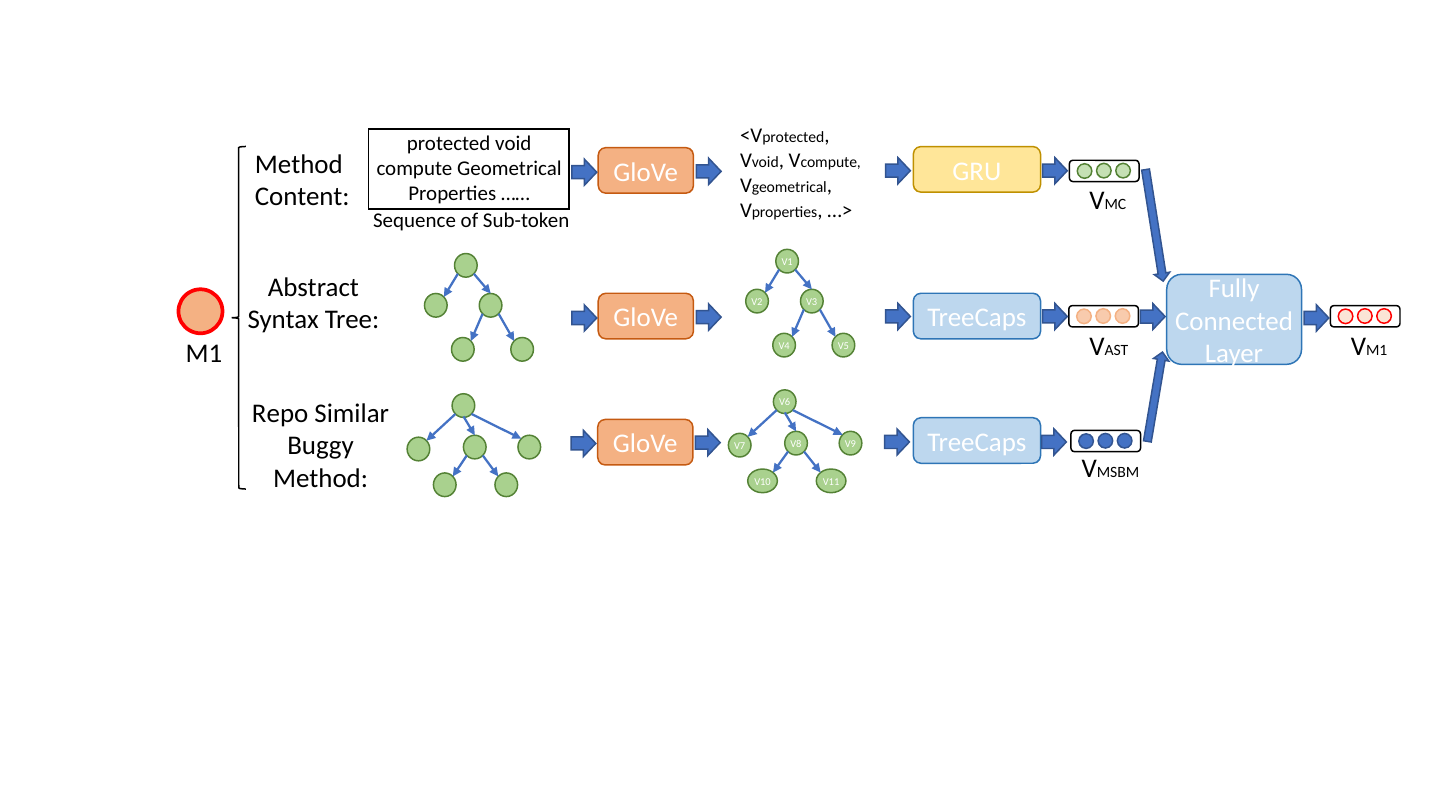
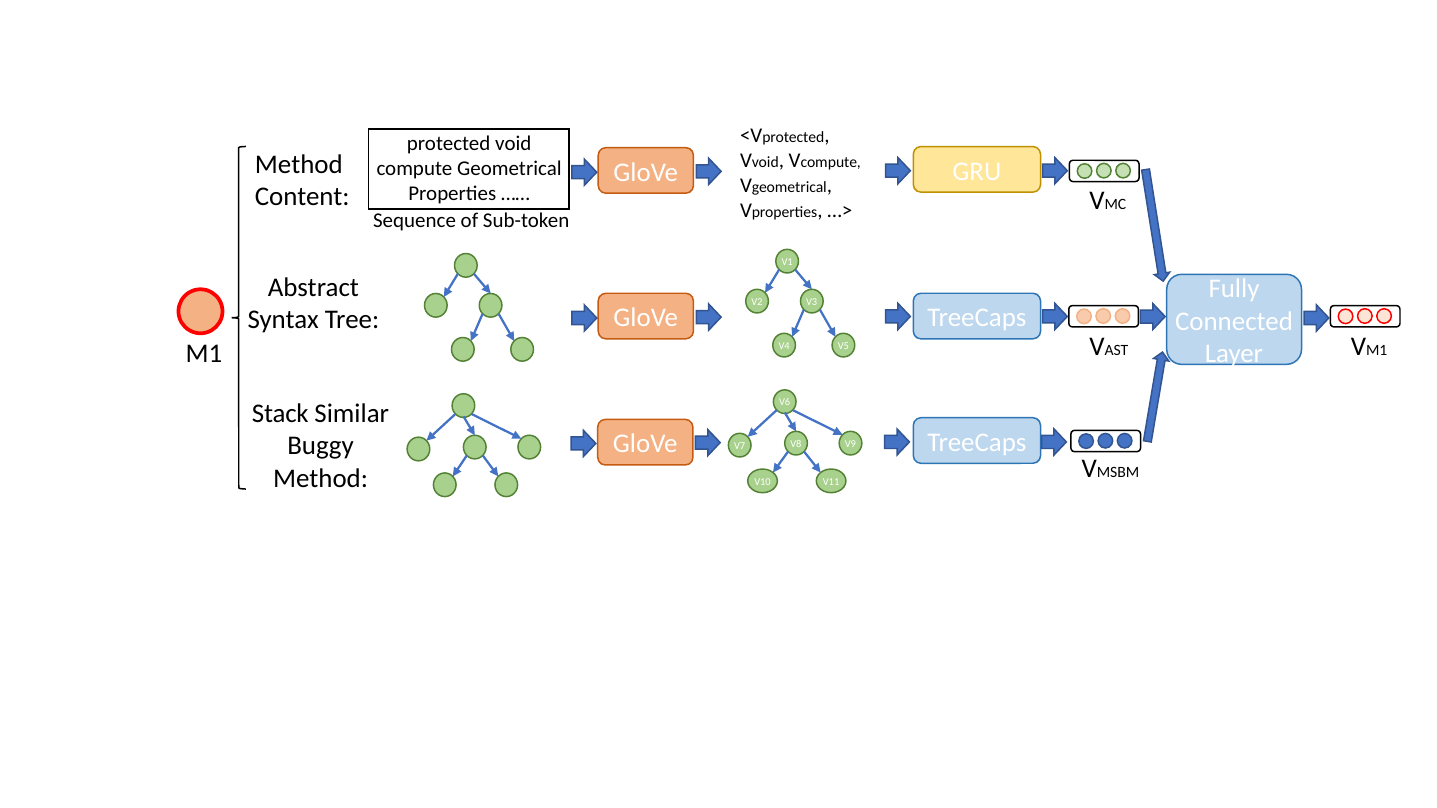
Repo: Repo -> Stack
